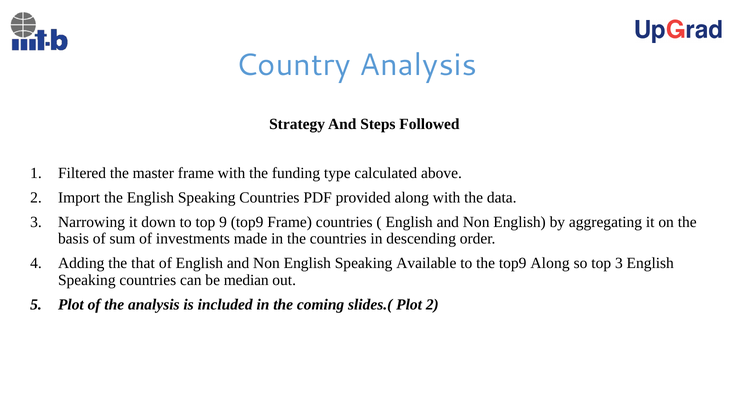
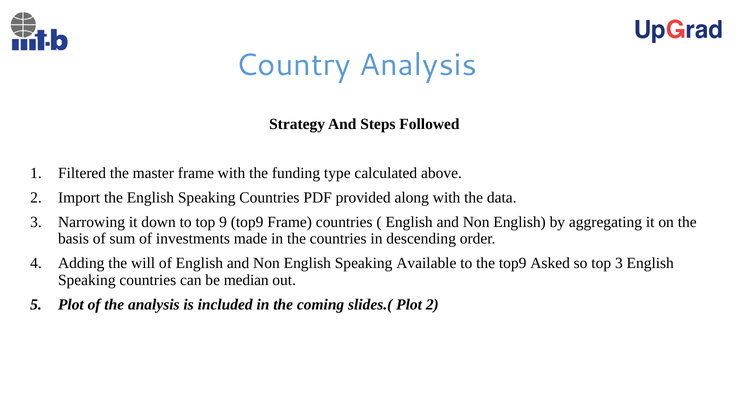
that: that -> will
top9 Along: Along -> Asked
